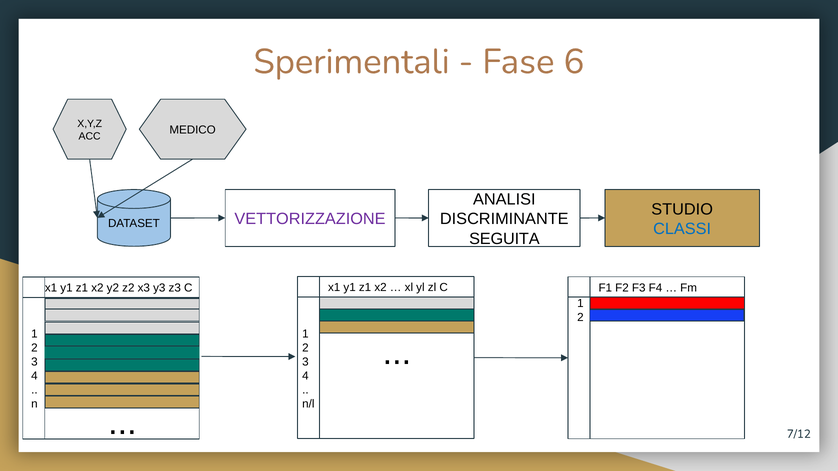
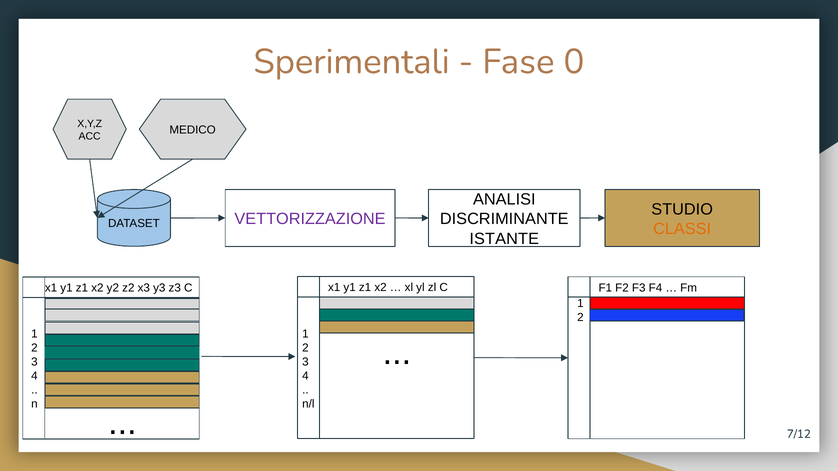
6: 6 -> 0
CLASSI colour: blue -> orange
SEGUITA: SEGUITA -> ISTANTE
